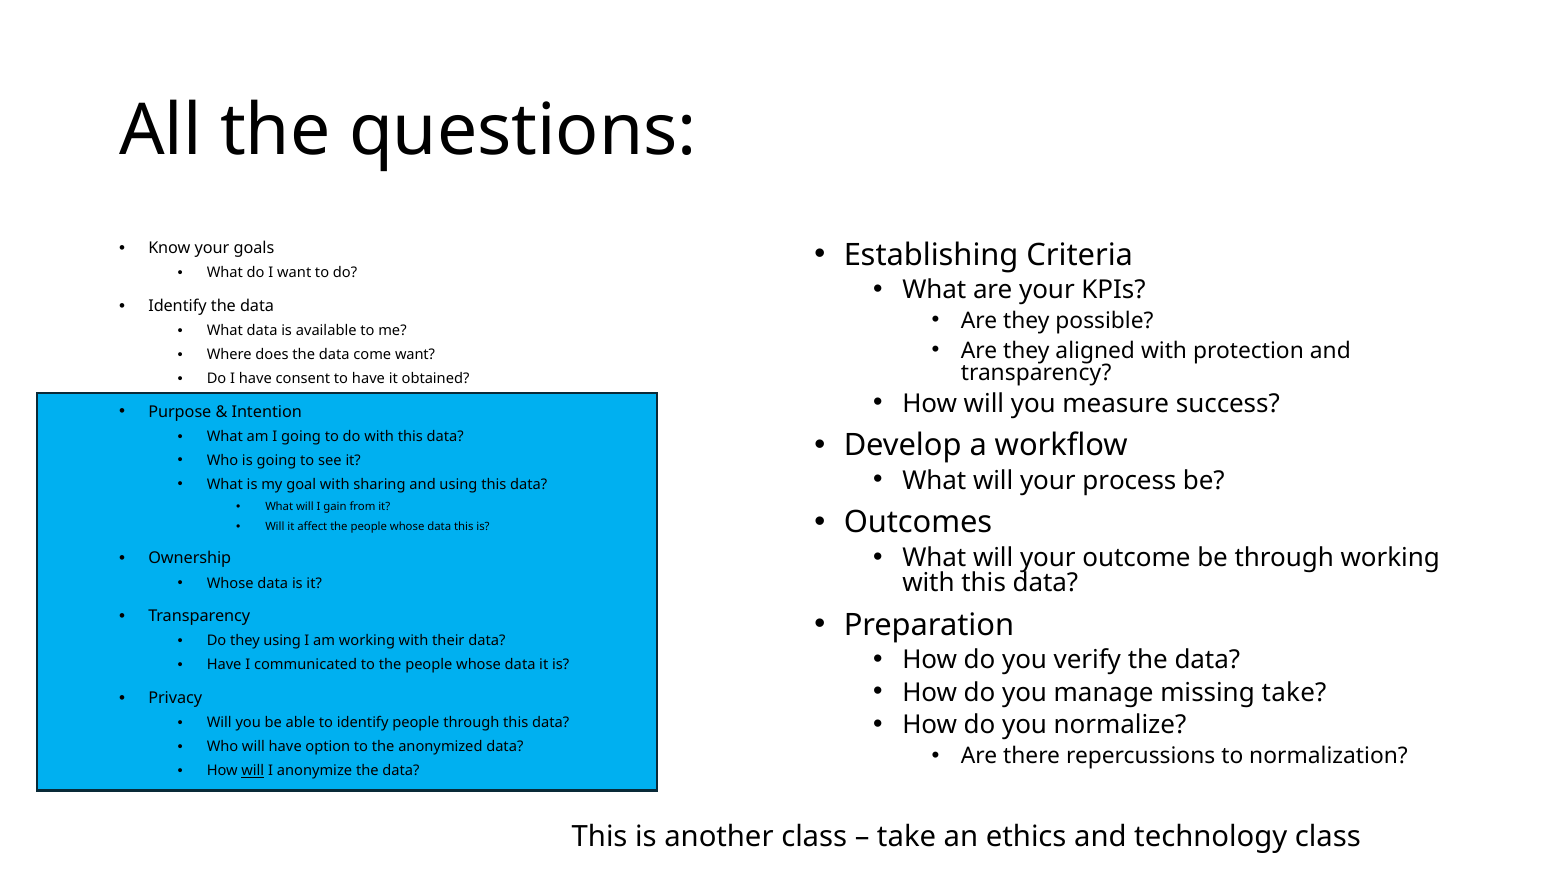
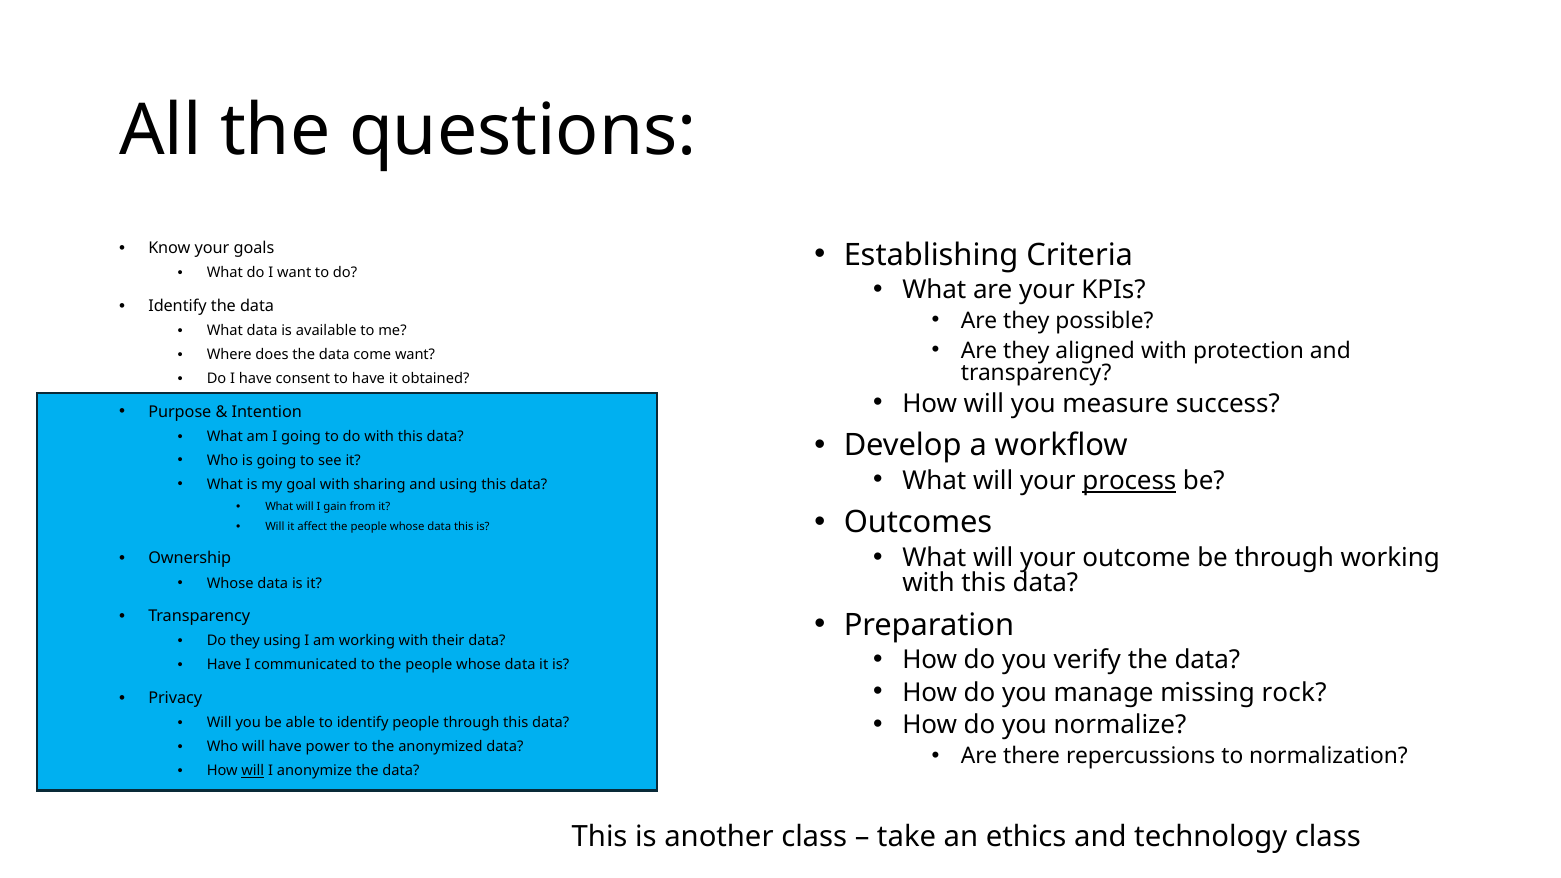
process underline: none -> present
missing take: take -> rock
option: option -> power
